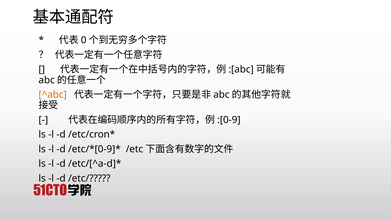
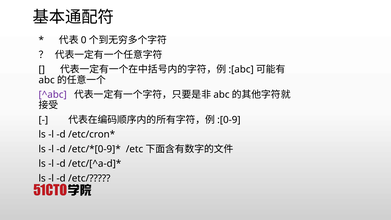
^abc colour: orange -> purple
